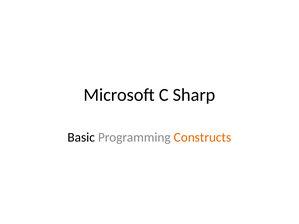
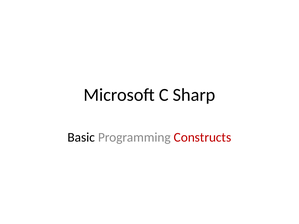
Constructs colour: orange -> red
